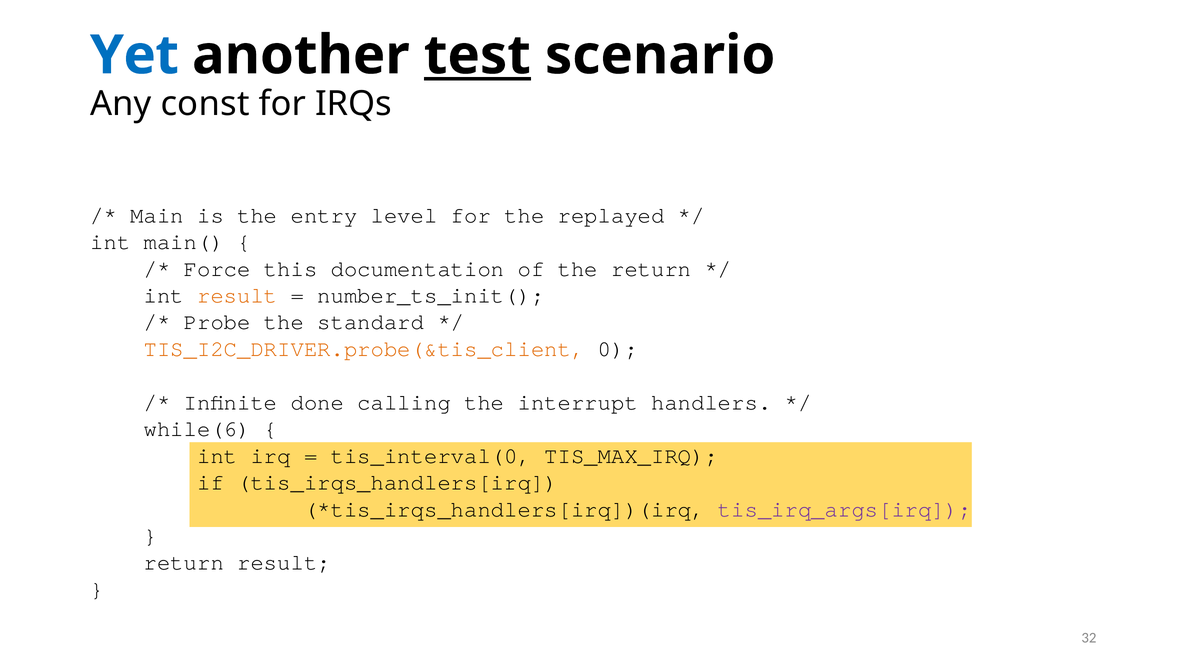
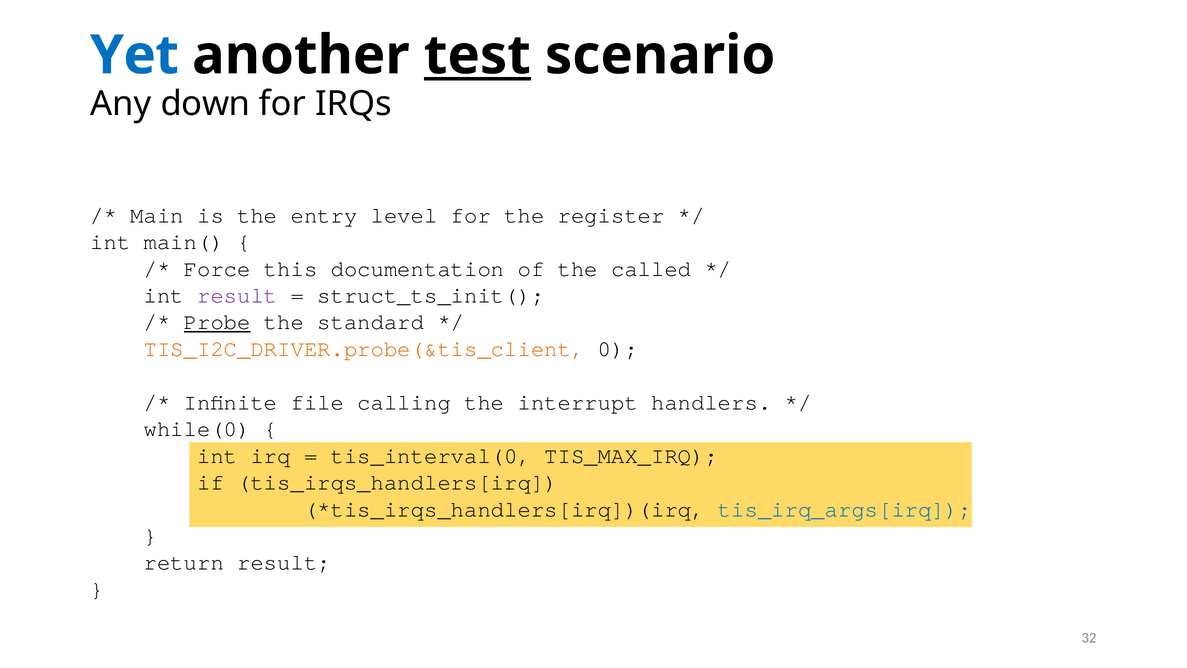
const: const -> down
replayed: replayed -> register
the return: return -> called
result at (237, 295) colour: orange -> purple
number_ts_init(: number_ts_init( -> struct_ts_init(
Probe underline: none -> present
done: done -> file
while(6: while(6 -> while(0
tis_irq_args[irq colour: purple -> blue
